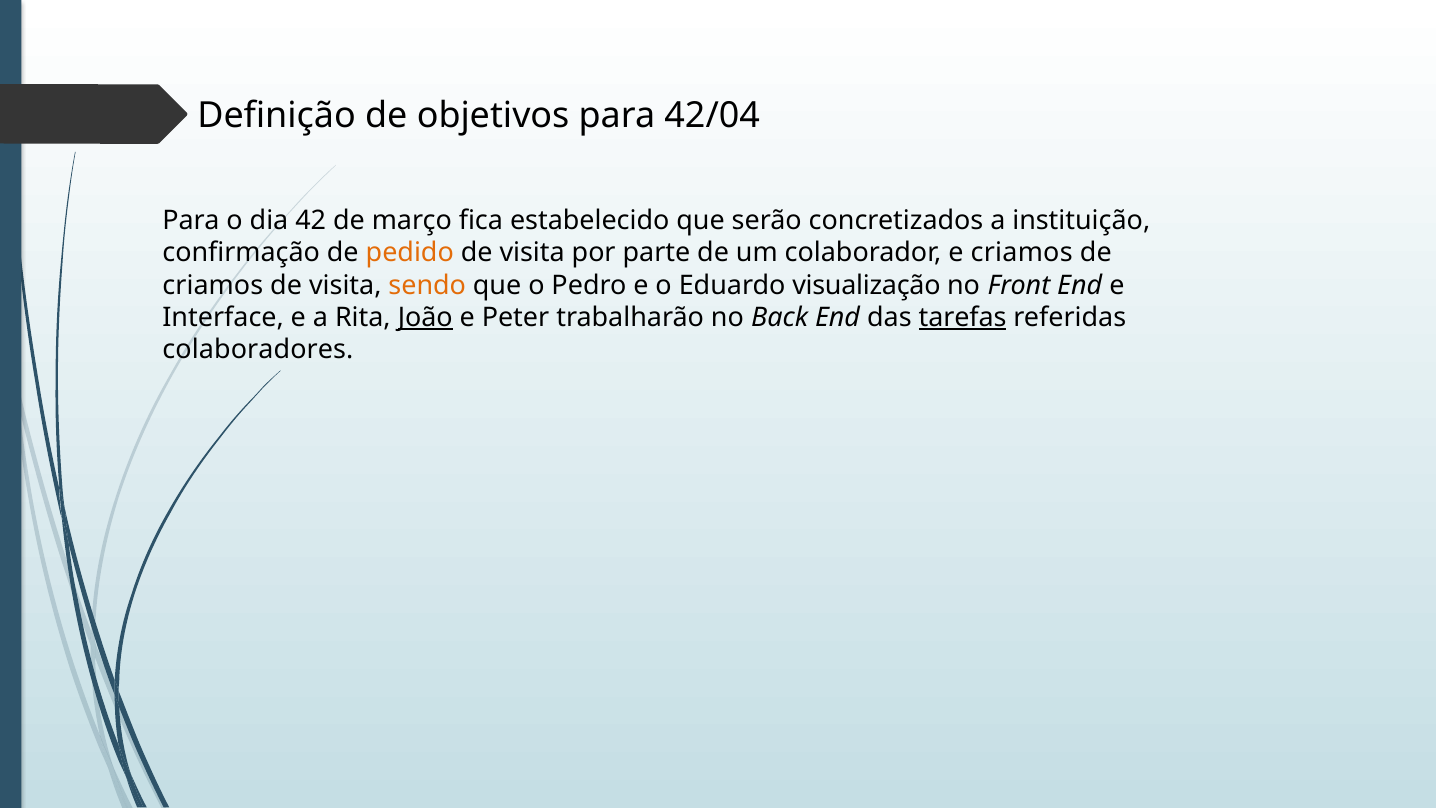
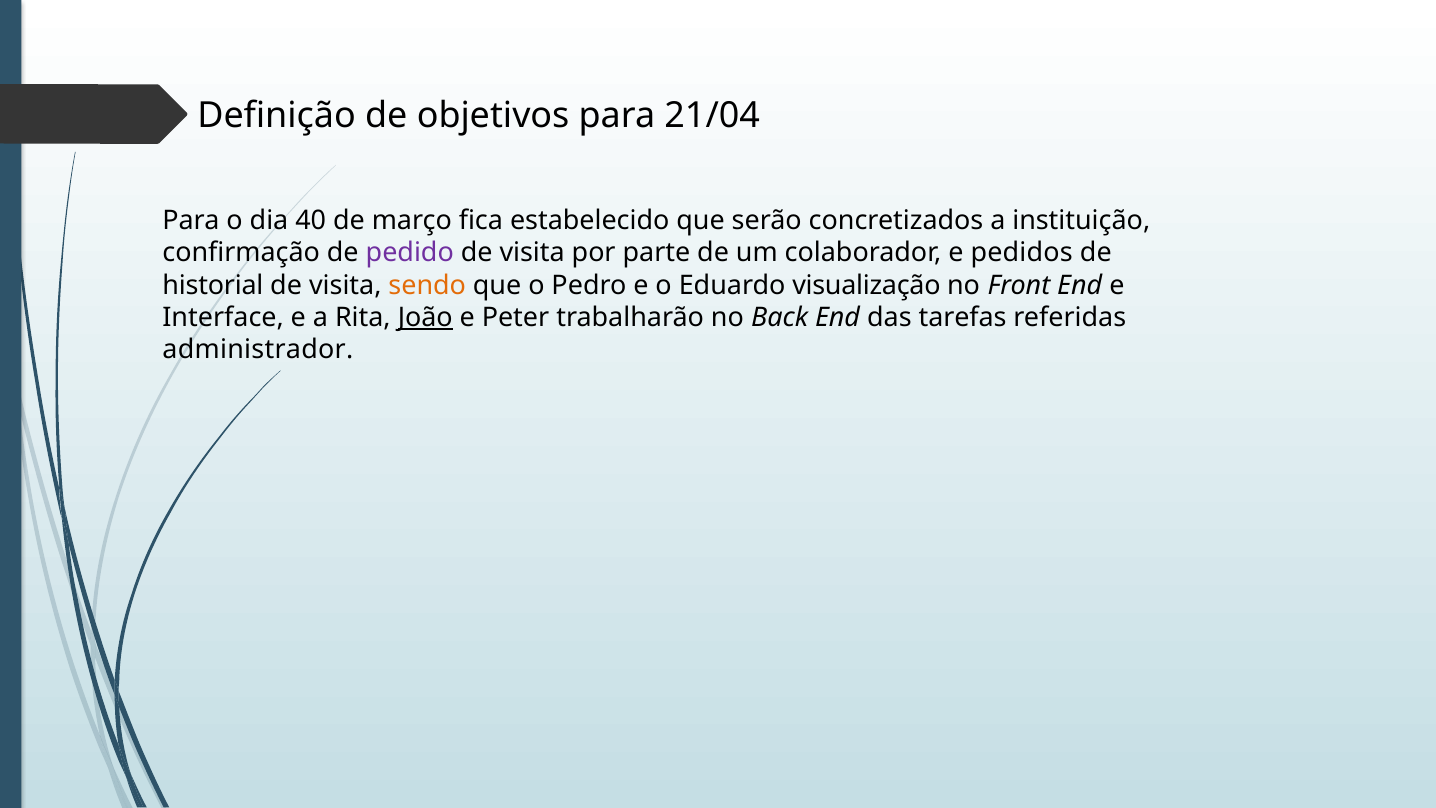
42/04: 42/04 -> 21/04
42: 42 -> 40
pedido colour: orange -> purple
e criamos: criamos -> pedidos
criamos at (213, 285): criamos -> historial
tarefas underline: present -> none
colaboradores: colaboradores -> administrador
